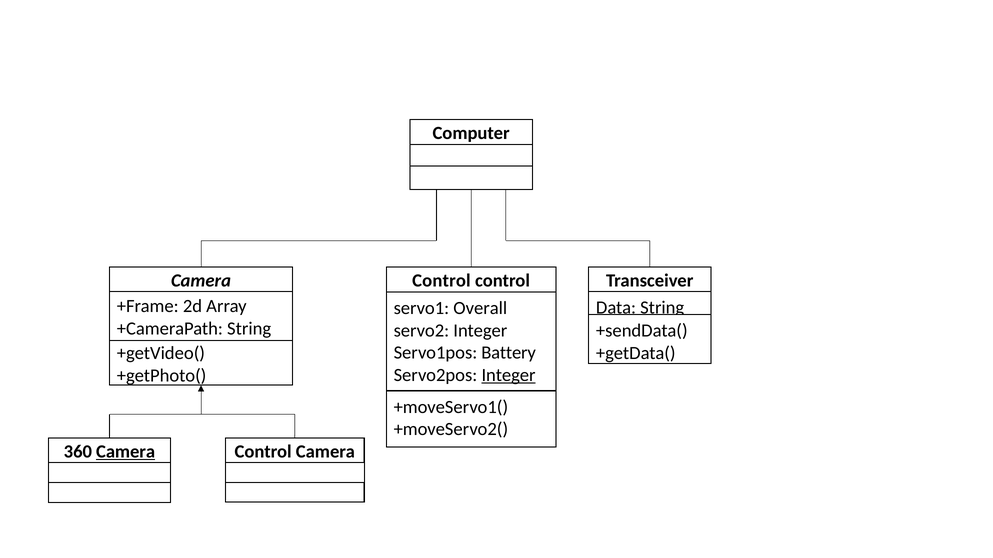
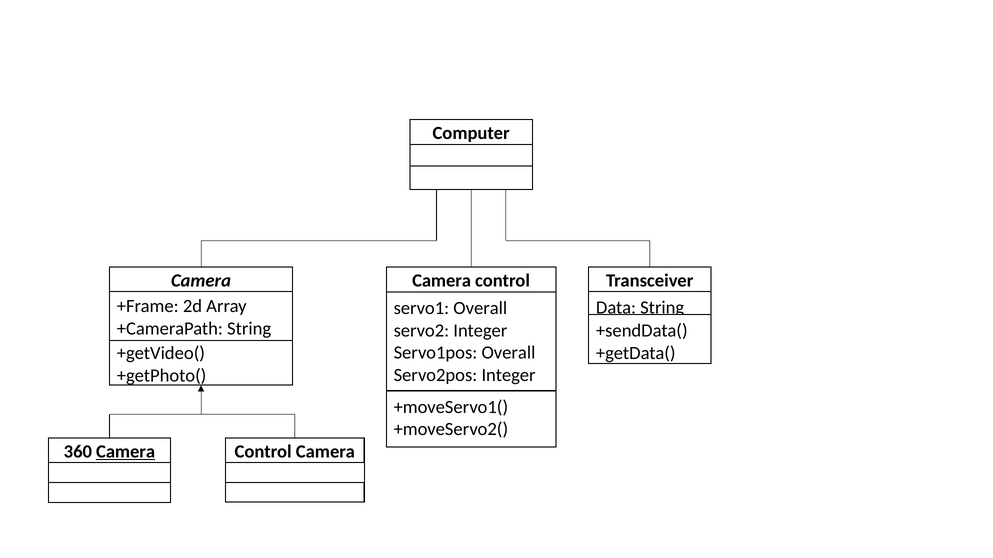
Control at (441, 281): Control -> Camera
Servo1pos Battery: Battery -> Overall
Integer at (508, 376) underline: present -> none
